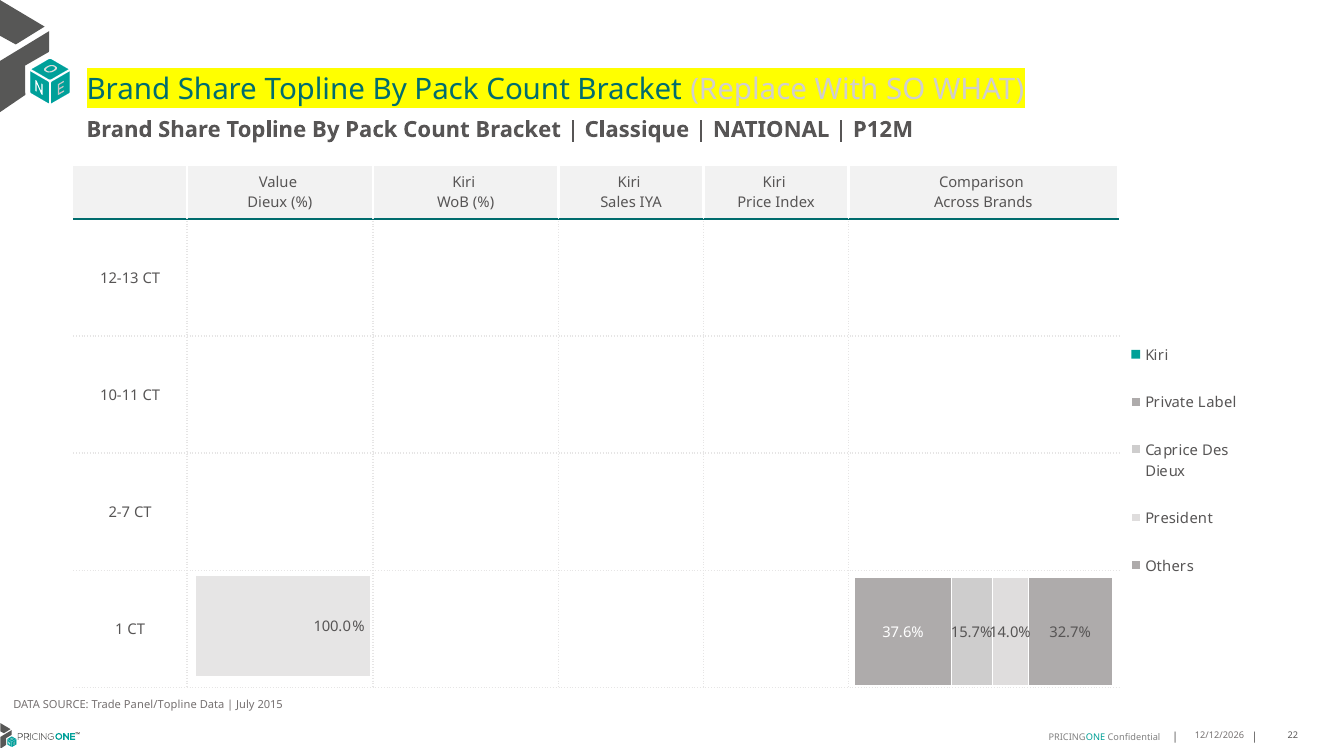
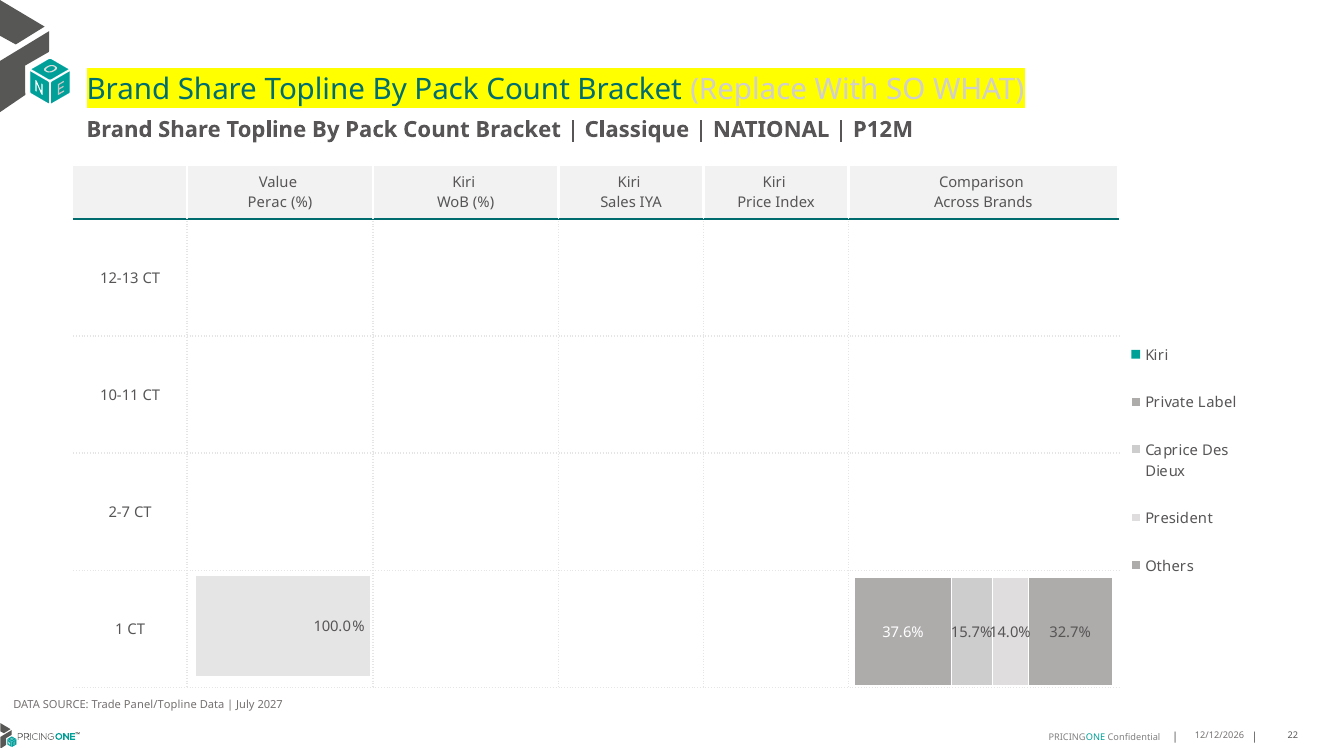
Dieux at (267, 203): Dieux -> Perac
2015: 2015 -> 2027
